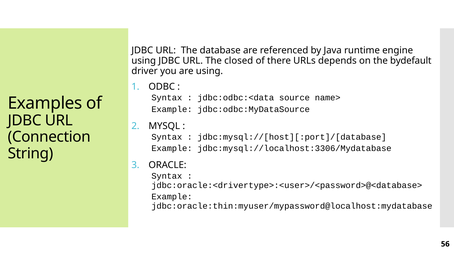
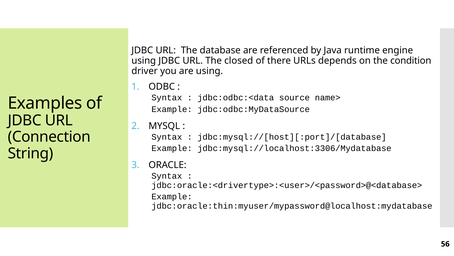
bydefault: bydefault -> condition
